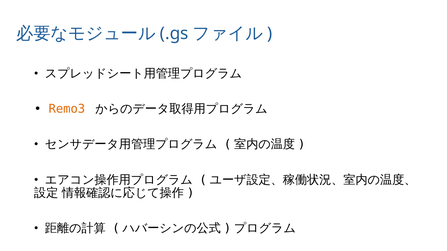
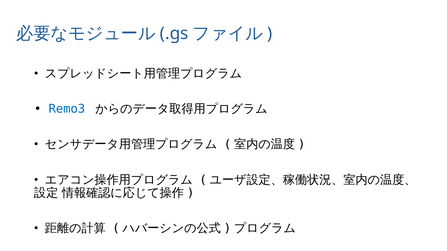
Remo3 colour: orange -> blue
